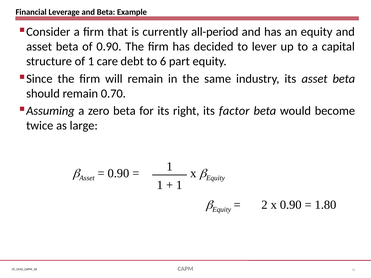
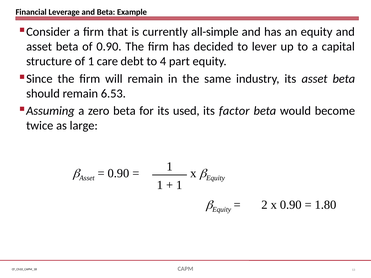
all-period: all-period -> all-simple
6: 6 -> 4
0.70: 0.70 -> 6.53
right: right -> used
